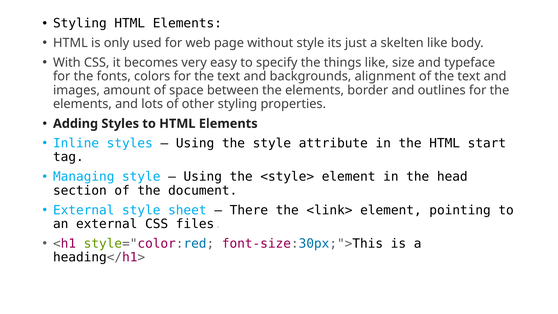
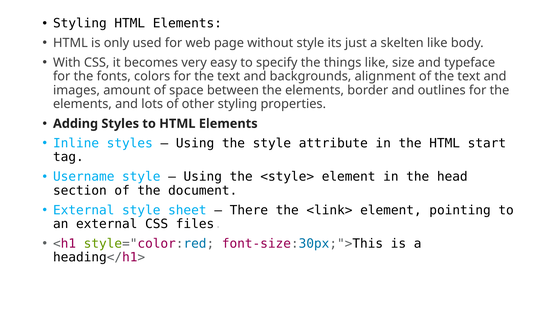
Managing: Managing -> Username
